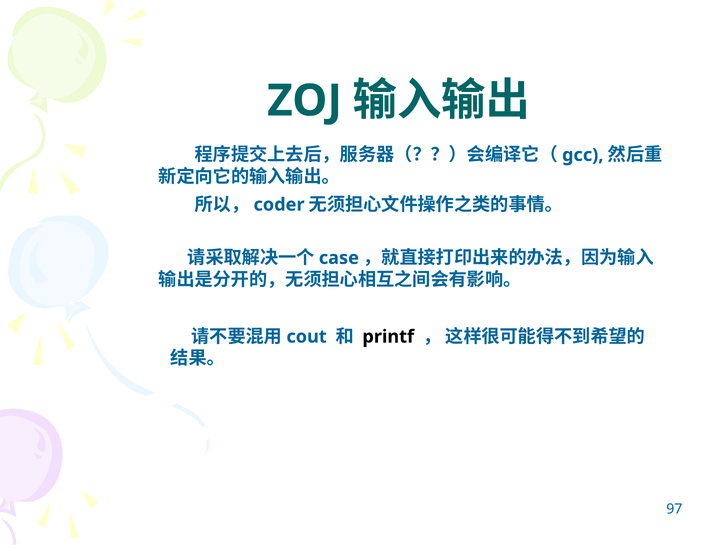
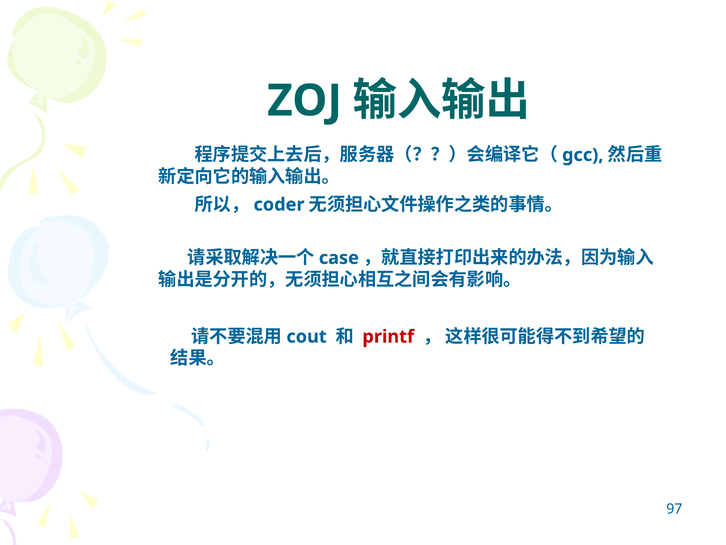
printf colour: black -> red
